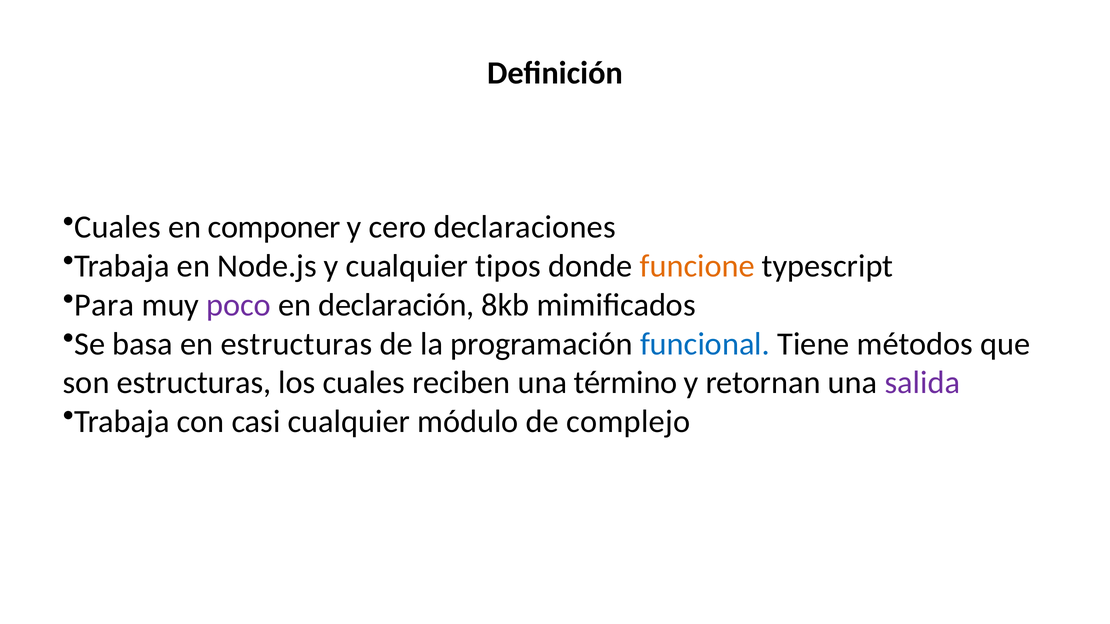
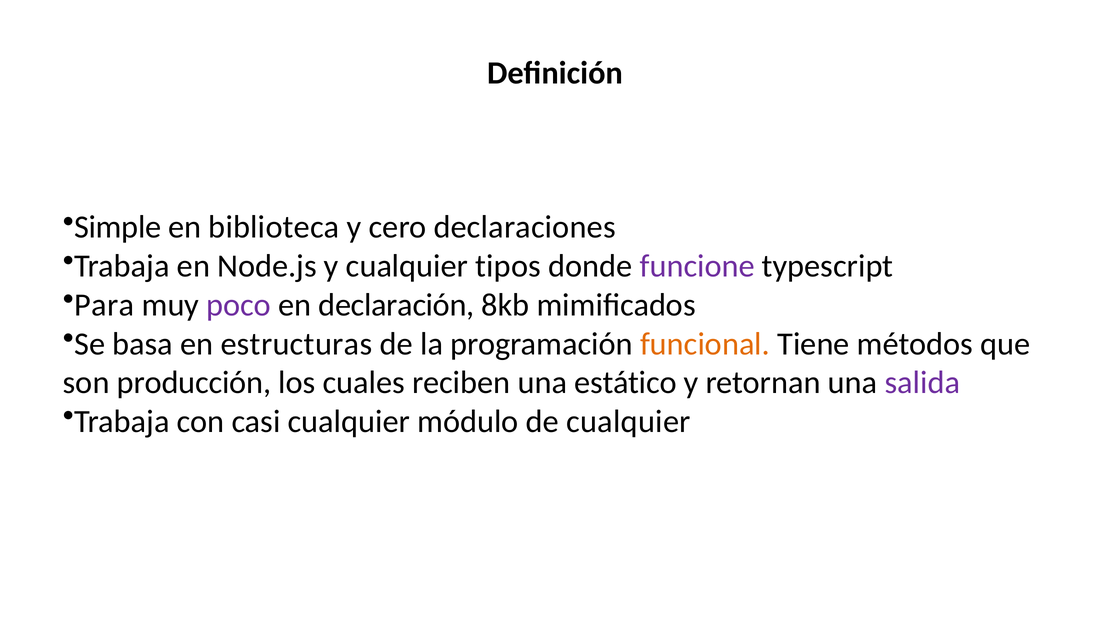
Cuales at (117, 227): Cuales -> Simple
componer: componer -> biblioteca
funcione colour: orange -> purple
funcional colour: blue -> orange
son estructuras: estructuras -> producción
término: término -> estático
de complejo: complejo -> cualquier
